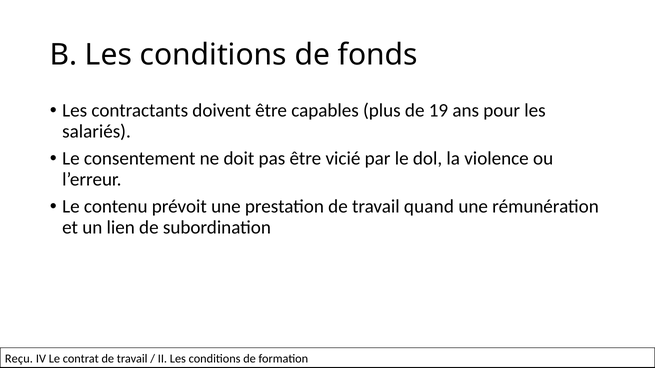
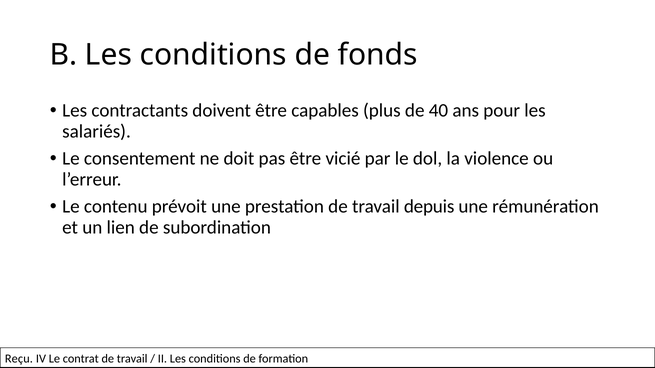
19: 19 -> 40
quand: quand -> depuis
